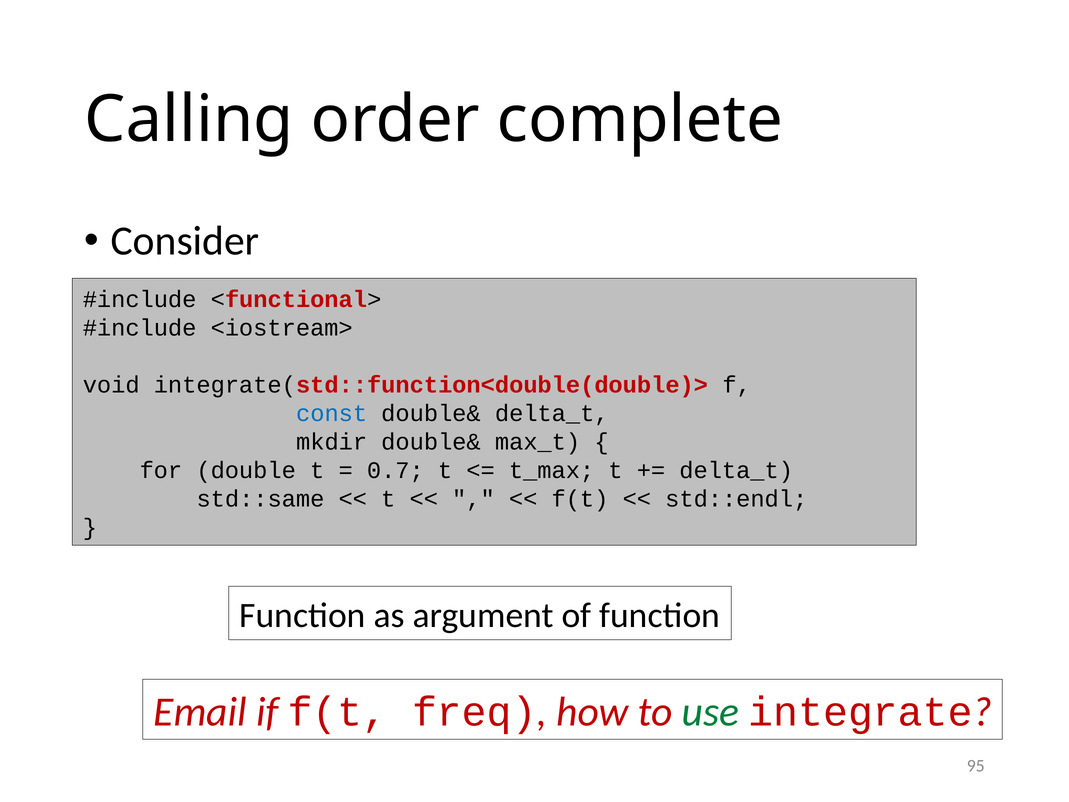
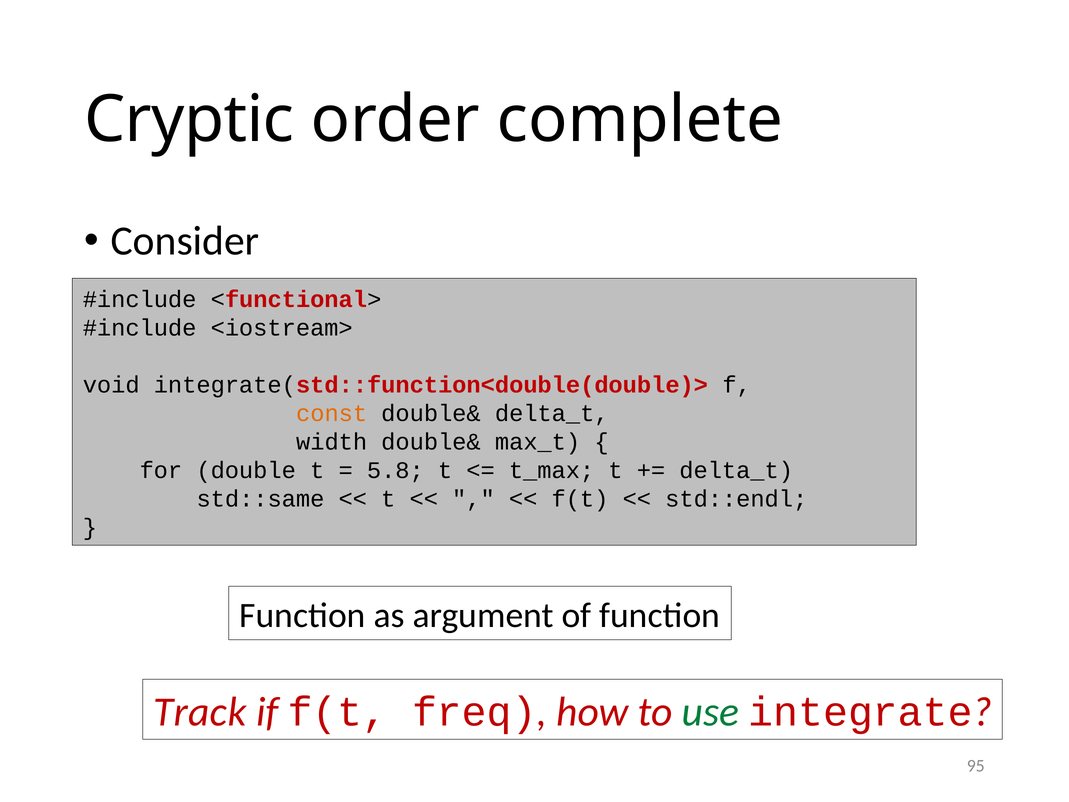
Calling: Calling -> Cryptic
const colour: blue -> orange
mkdir: mkdir -> width
0.7: 0.7 -> 5.8
Email: Email -> Track
